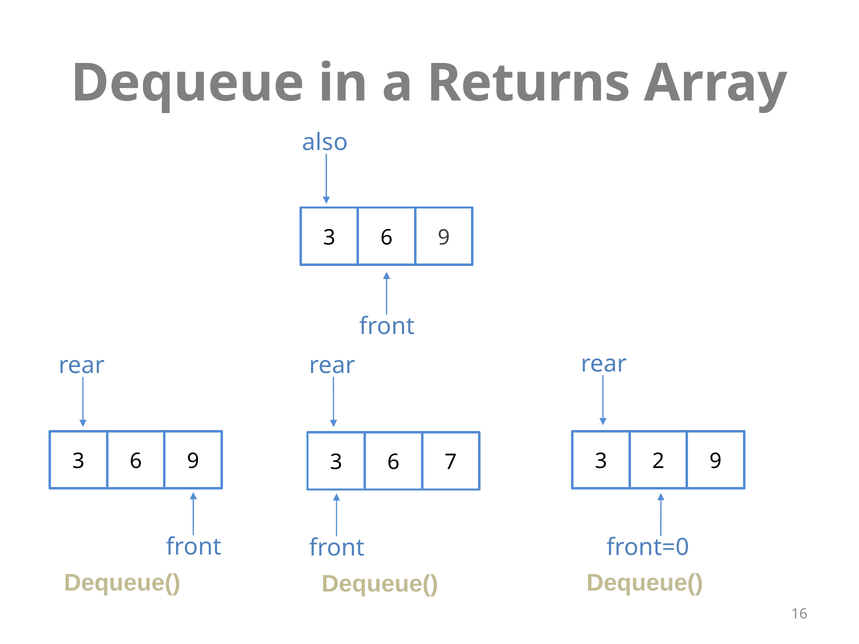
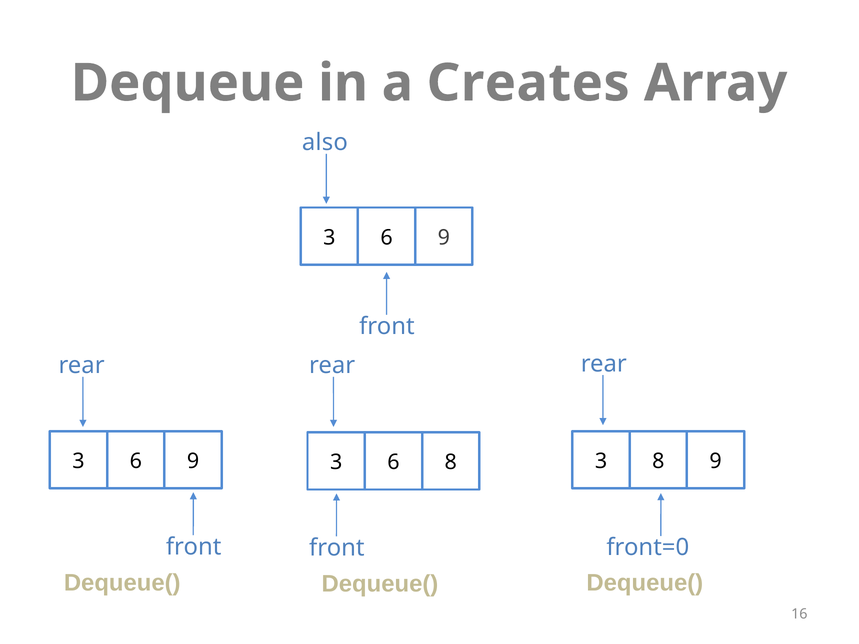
Returns: Returns -> Creates
3 2: 2 -> 8
6 7: 7 -> 8
